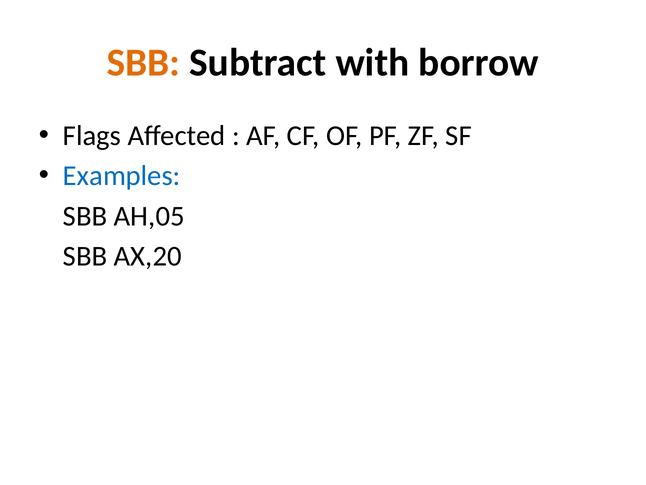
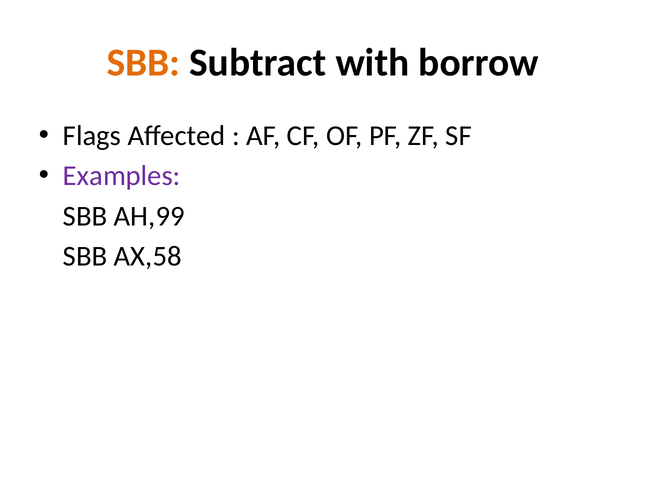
Examples colour: blue -> purple
AH,05: AH,05 -> AH,99
AX,20: AX,20 -> AX,58
